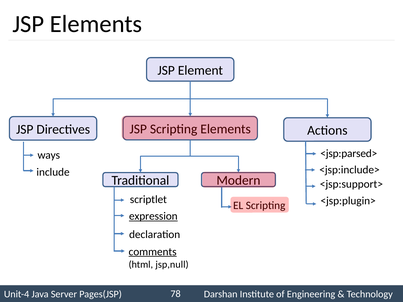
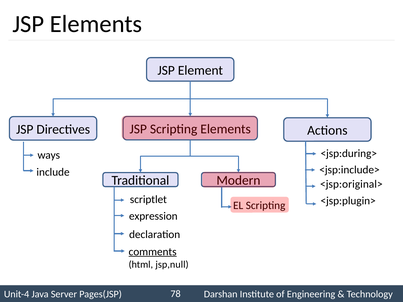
<jsp:parsed>: <jsp:parsed> -> <jsp:during>
<jsp:support>: <jsp:support> -> <jsp:original>
expression underline: present -> none
